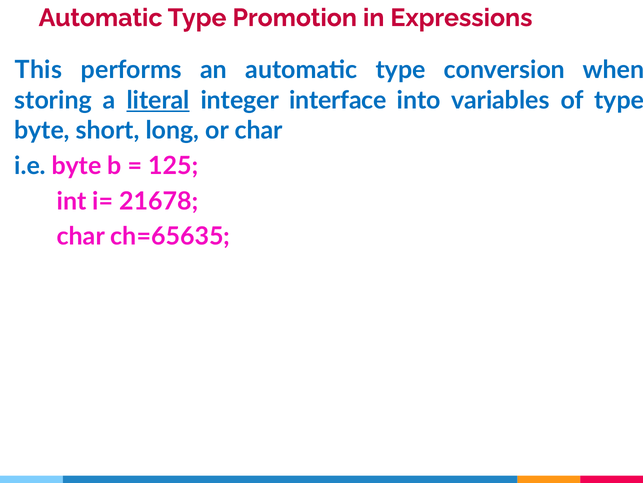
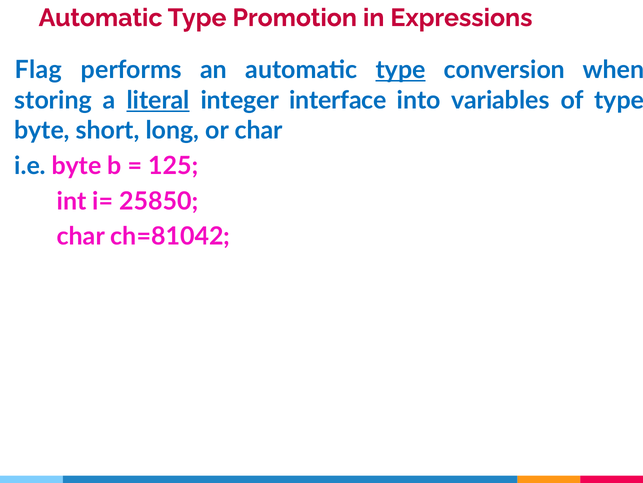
This: This -> Flag
type at (401, 70) underline: none -> present
21678: 21678 -> 25850
ch=65635: ch=65635 -> ch=81042
